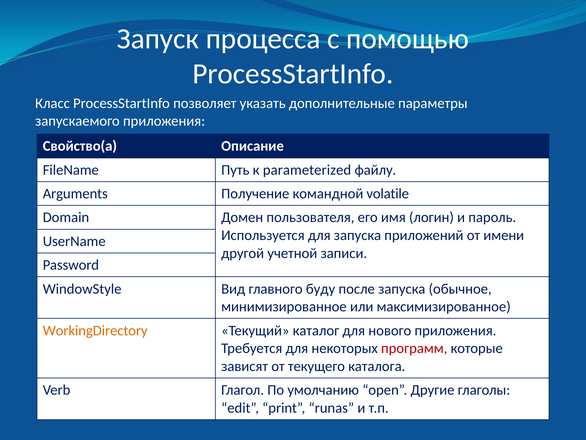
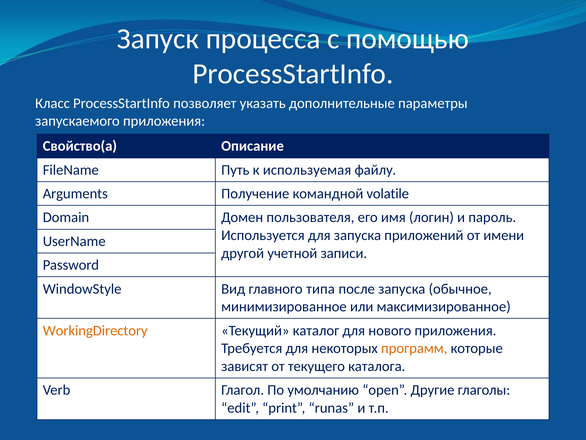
parameterized: parameterized -> используемая
буду: буду -> типа
программ colour: red -> orange
